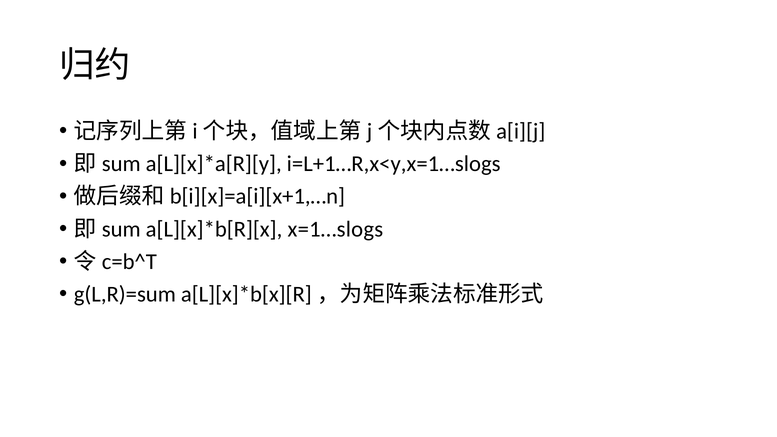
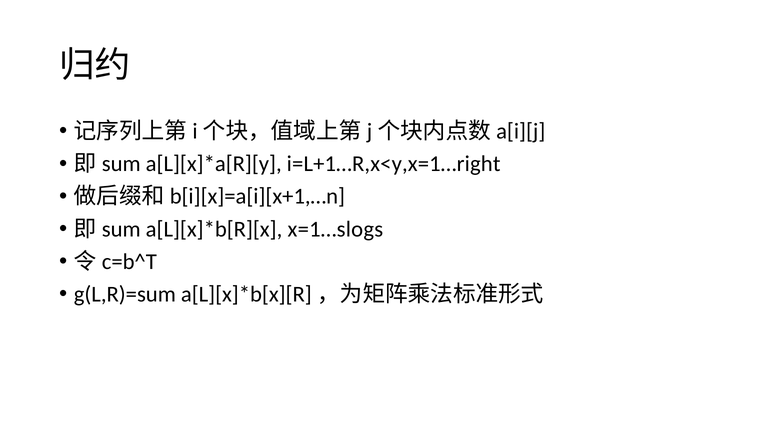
i=L+1…R,x<y,x=1…slogs: i=L+1…R,x<y,x=1…slogs -> i=L+1…R,x<y,x=1…right
